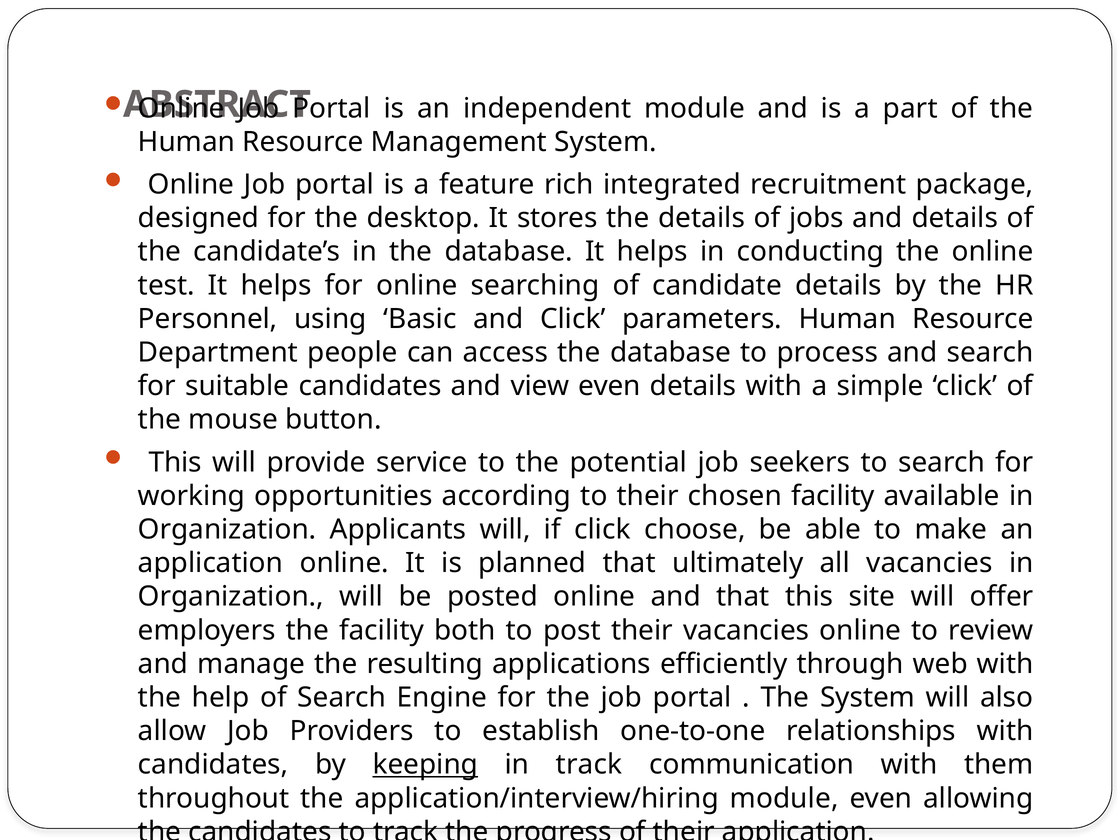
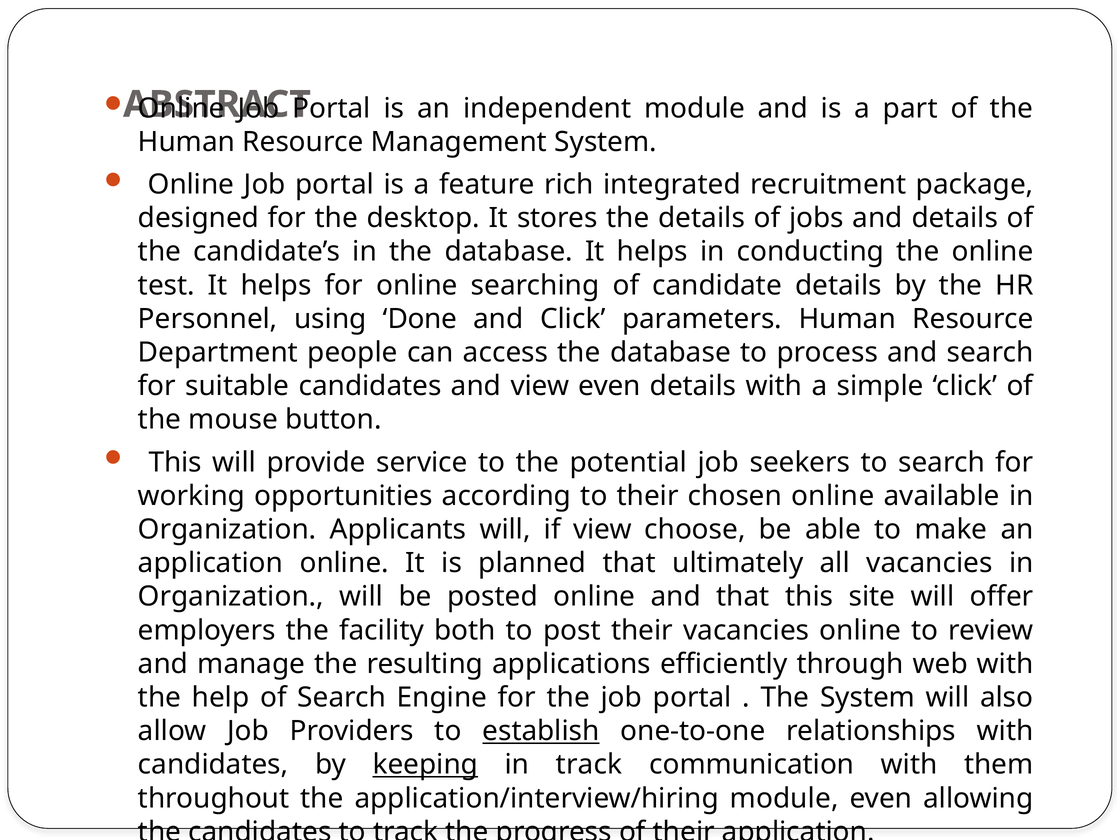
Basic: Basic -> Done
chosen facility: facility -> online
if click: click -> view
establish underline: none -> present
